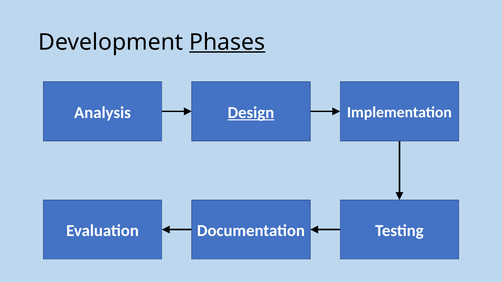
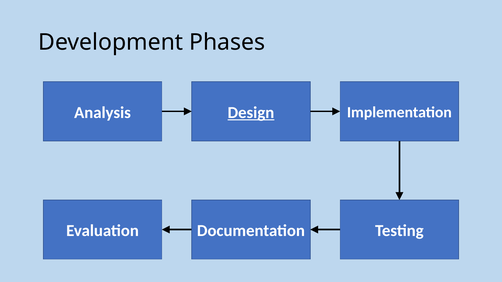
Phases underline: present -> none
